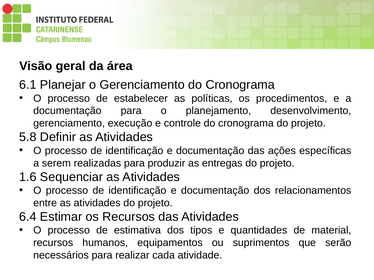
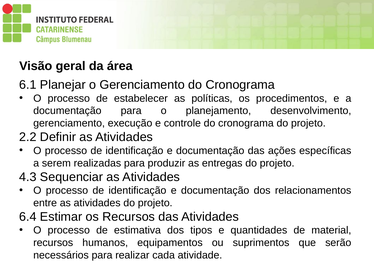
5.8: 5.8 -> 2.2
1.6: 1.6 -> 4.3
